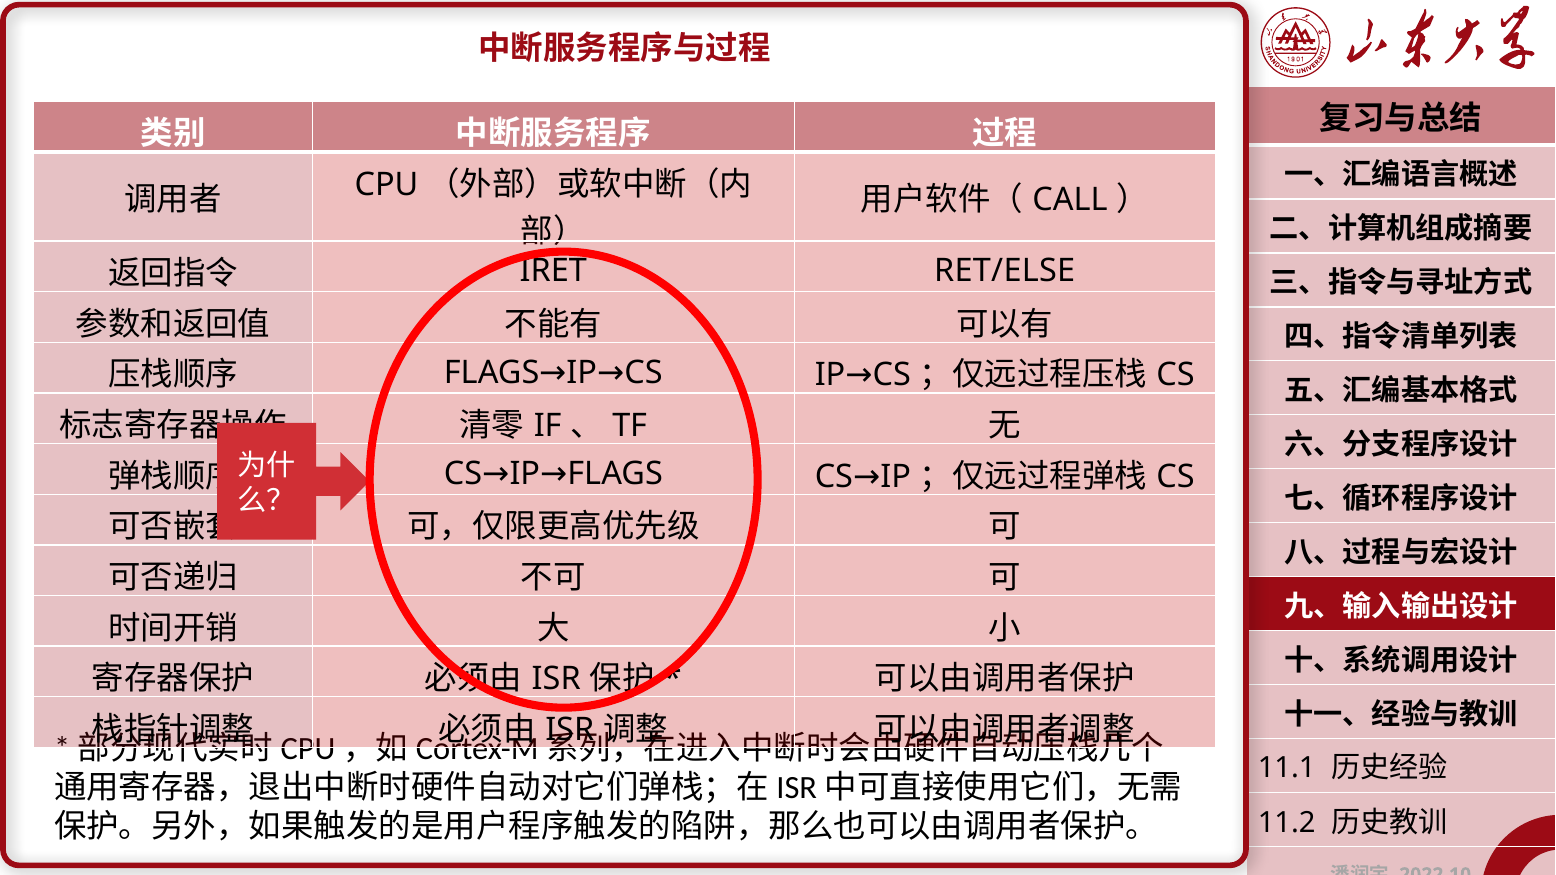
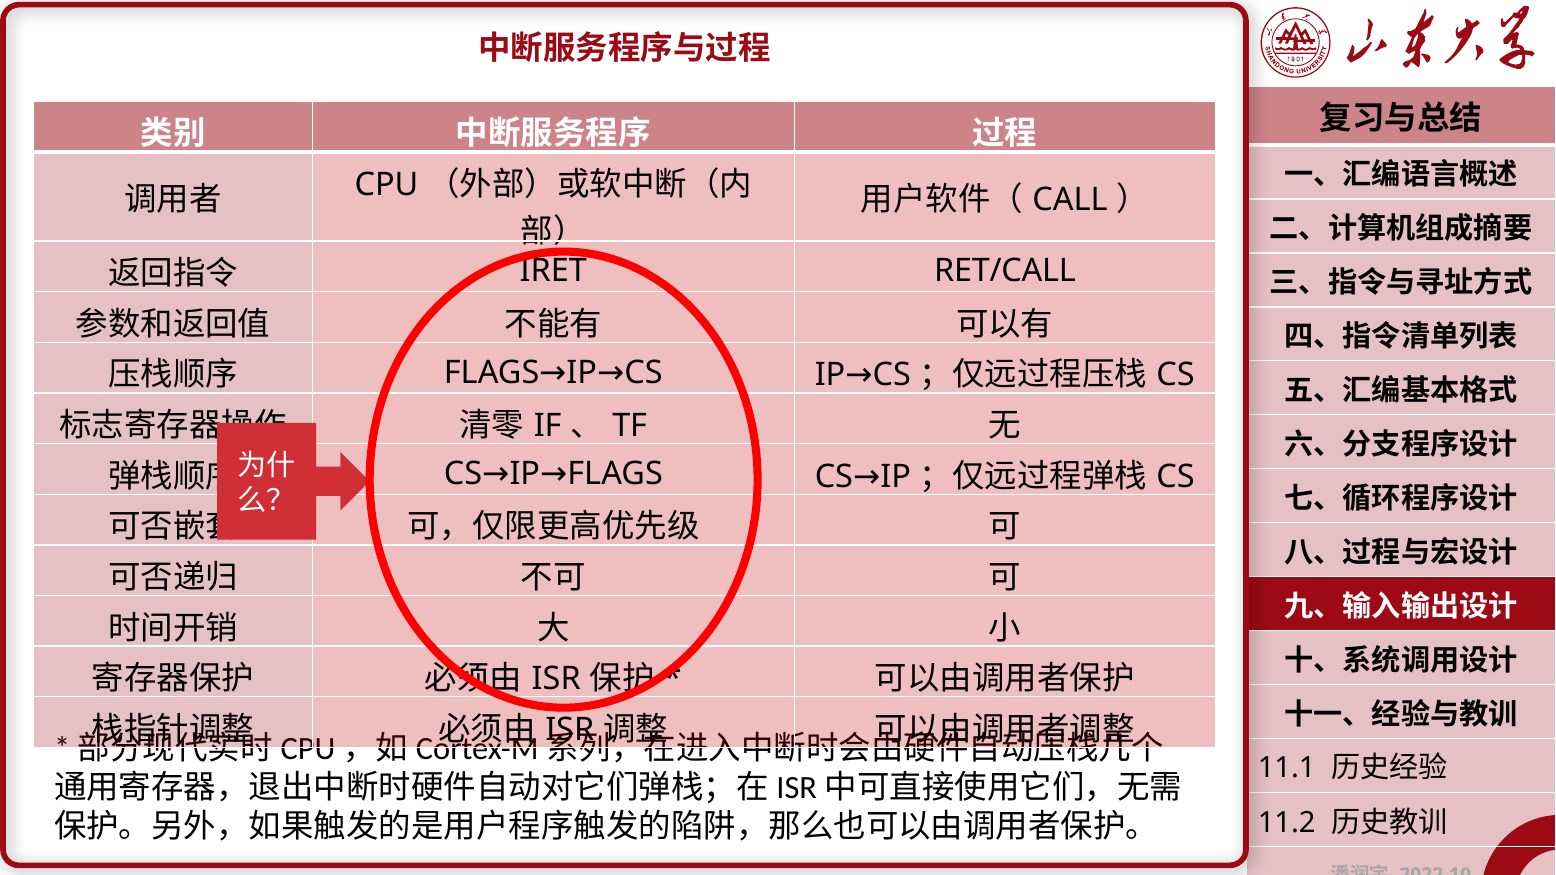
RET/ELSE: RET/ELSE -> RET/CALL
